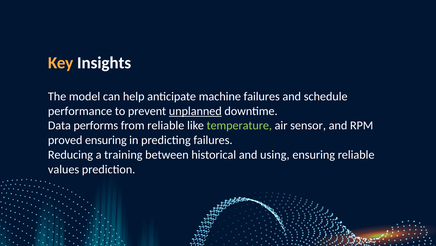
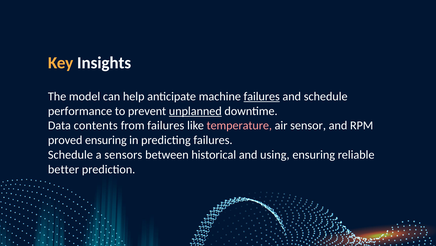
failures at (262, 96) underline: none -> present
performs: performs -> contents
from reliable: reliable -> failures
temperature colour: light green -> pink
Reducing at (70, 154): Reducing -> Schedule
training: training -> sensors
values: values -> better
